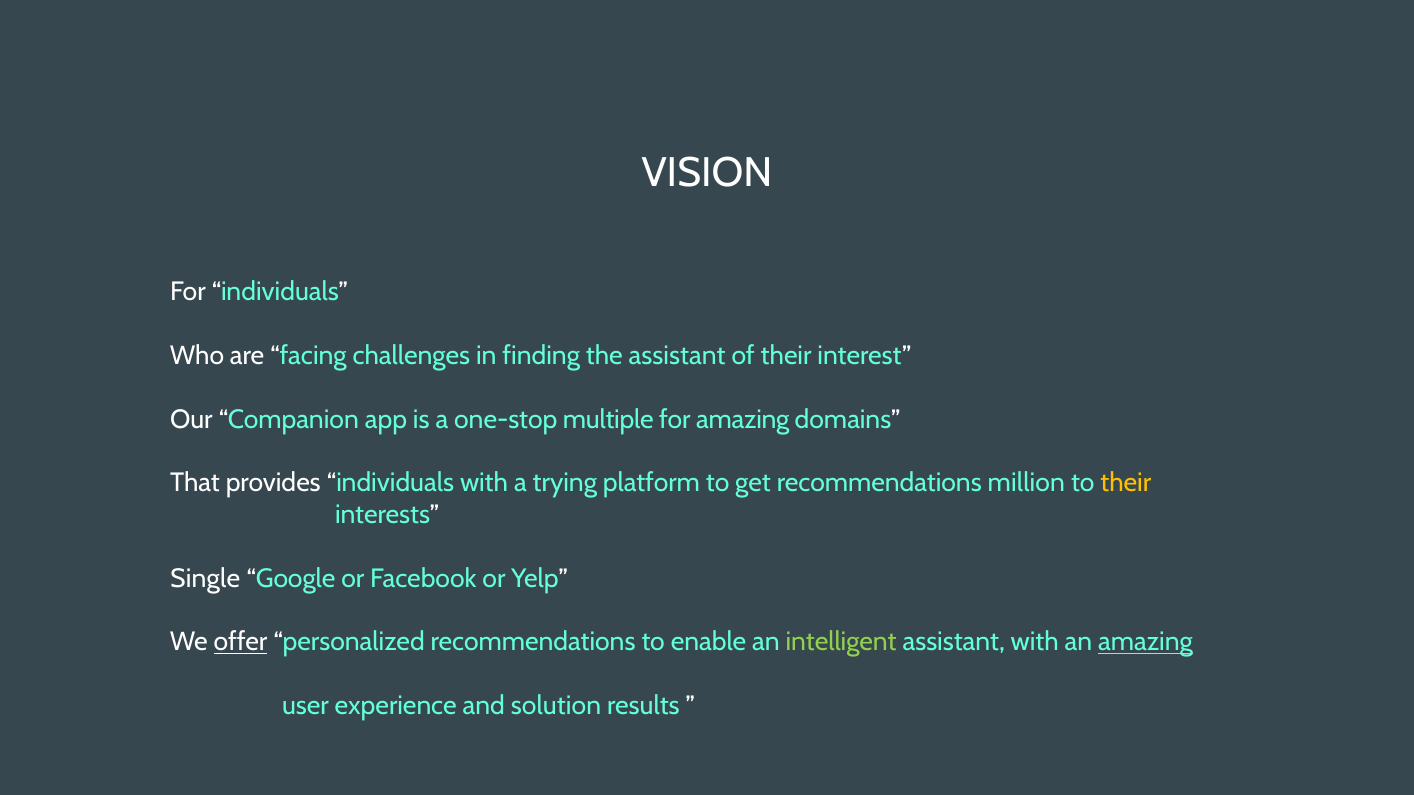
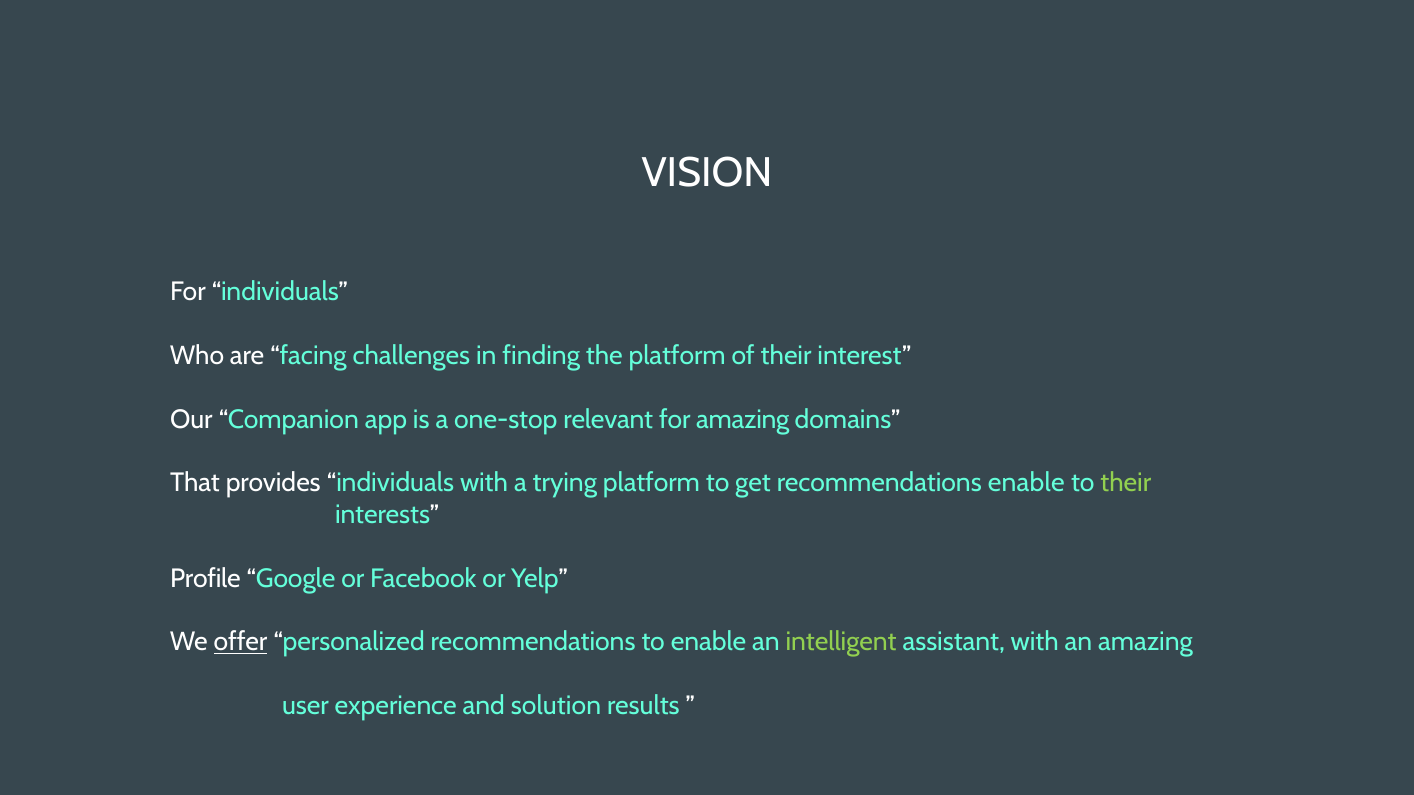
the assistant: assistant -> platform
multiple: multiple -> relevant
recommendations million: million -> enable
their at (1126, 483) colour: yellow -> light green
Single: Single -> Profile
amazing at (1145, 642) underline: present -> none
